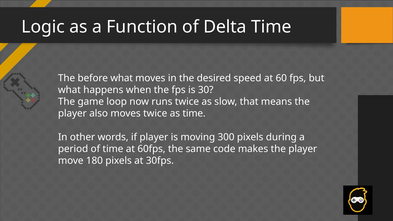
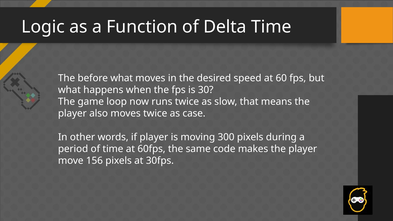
as time: time -> case
180: 180 -> 156
